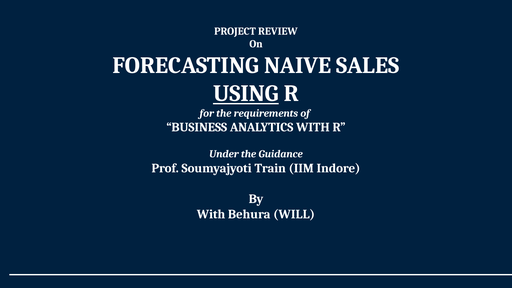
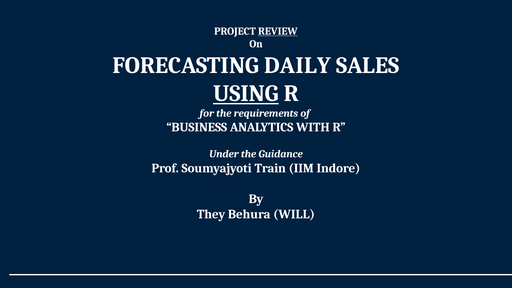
REVIEW underline: none -> present
NAIVE: NAIVE -> DAILY
With at (211, 214): With -> They
